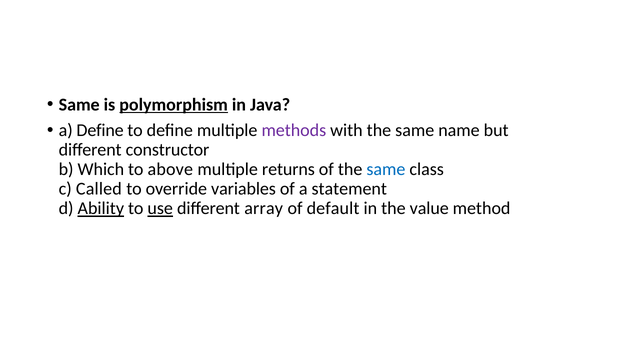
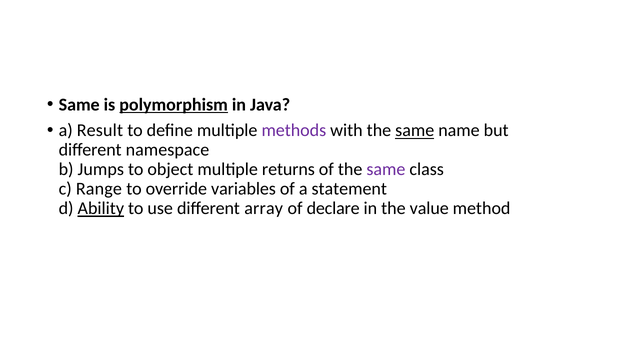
a Define: Define -> Result
same at (415, 130) underline: none -> present
constructor: constructor -> namespace
Which: Which -> Jumps
above: above -> object
same at (386, 169) colour: blue -> purple
Called: Called -> Range
use underline: present -> none
default: default -> declare
